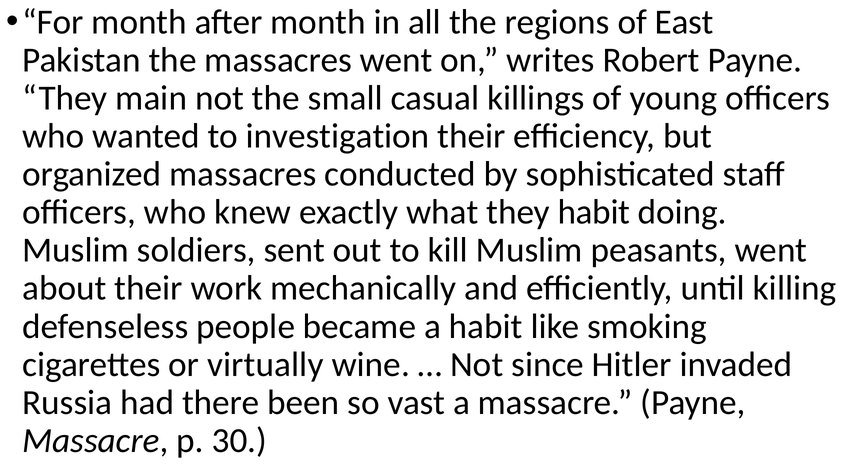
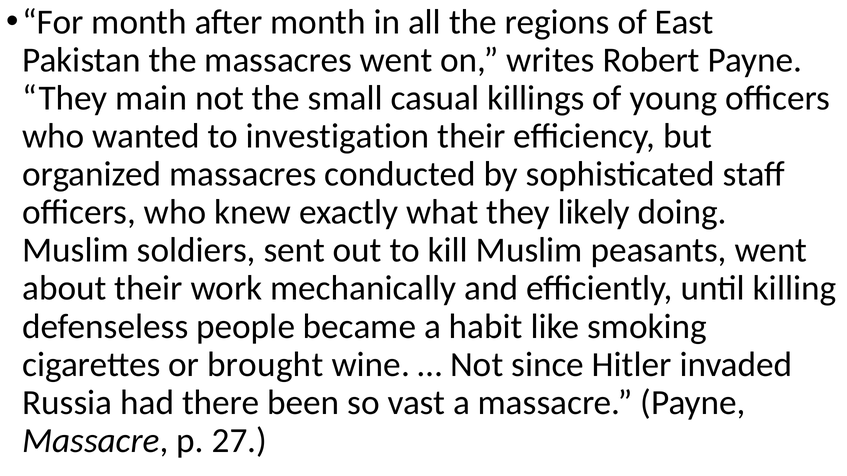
they habit: habit -> likely
virtually: virtually -> brought
30: 30 -> 27
